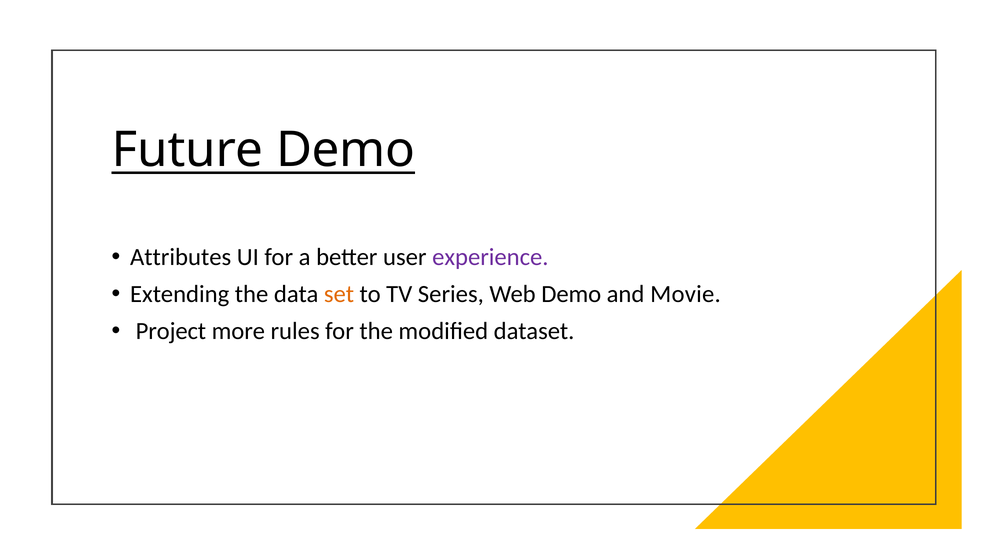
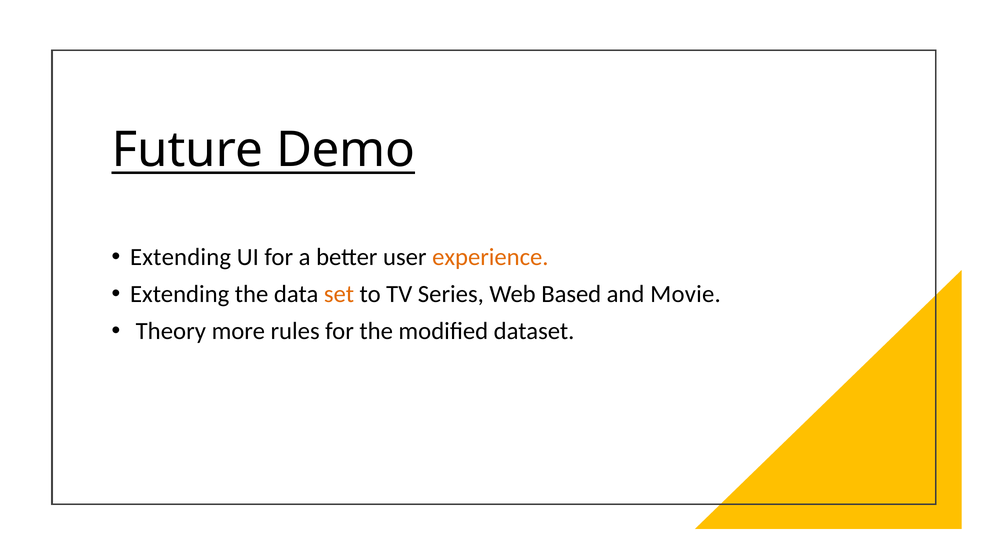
Attributes at (181, 258): Attributes -> Extending
experience colour: purple -> orange
Web Demo: Demo -> Based
Project: Project -> Theory
